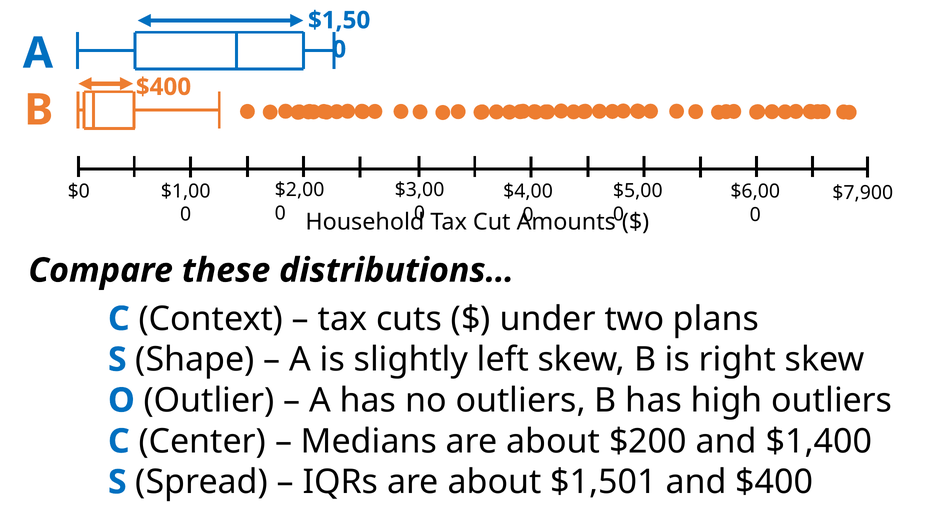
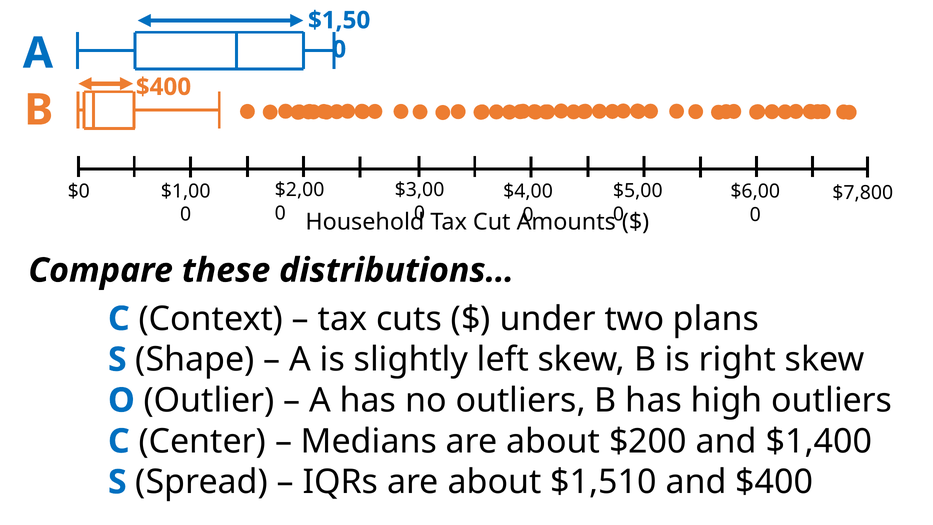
$7,900: $7,900 -> $7,800
$1,501: $1,501 -> $1,510
